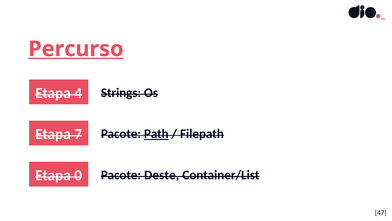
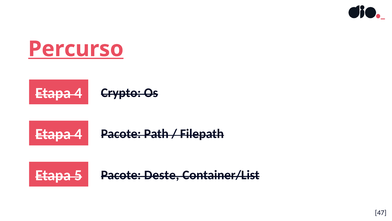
Strings: Strings -> Crypto
7 at (78, 134): 7 -> 4
Path underline: present -> none
0: 0 -> 5
